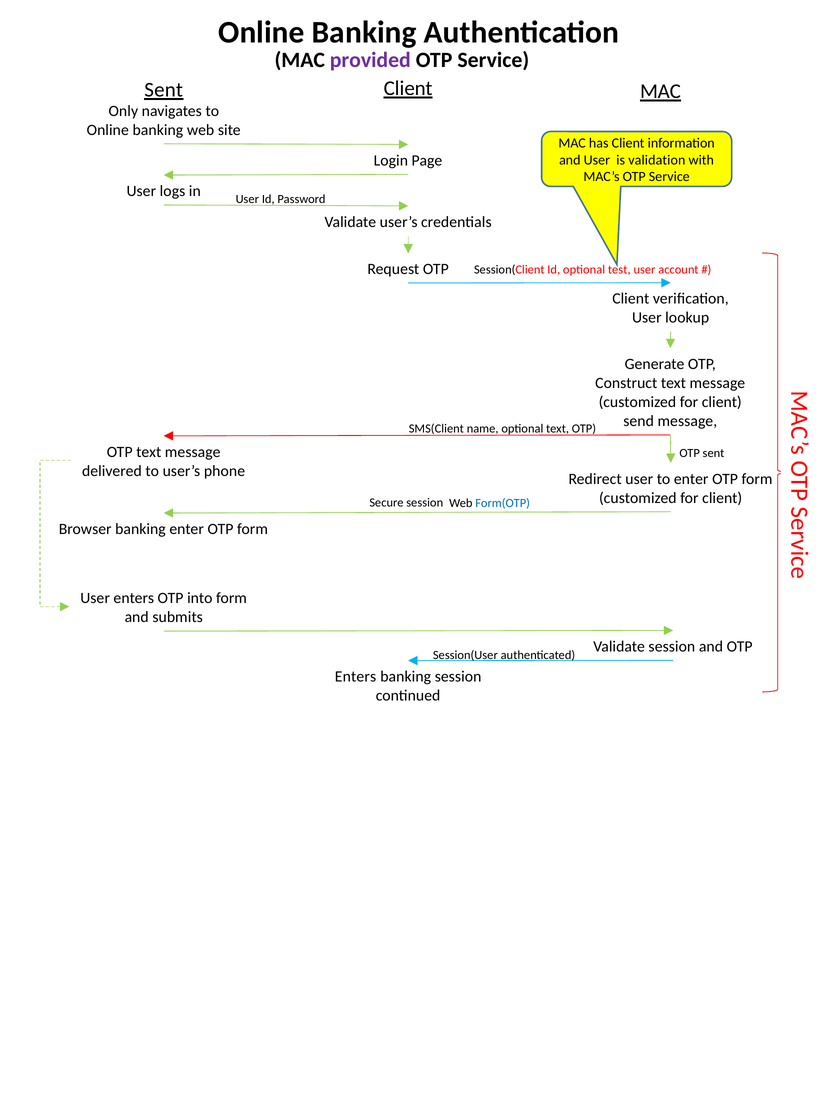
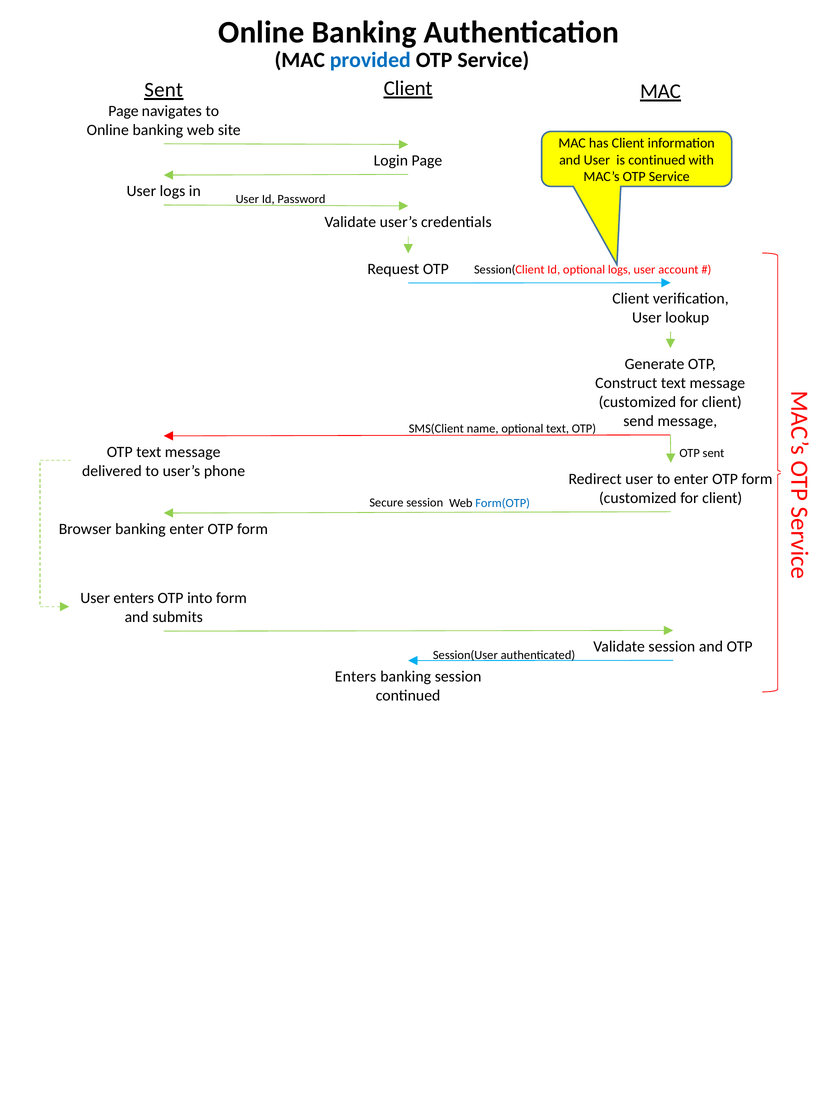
provided colour: purple -> blue
Only at (123, 111): Only -> Page
is validation: validation -> continued
optional test: test -> logs
